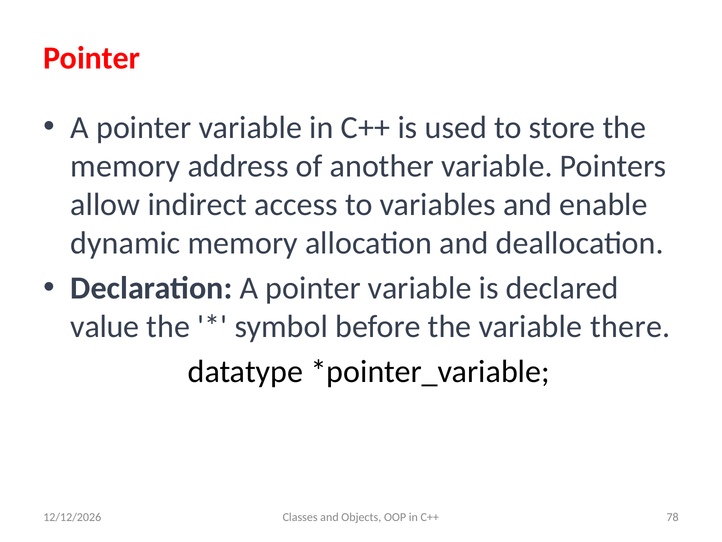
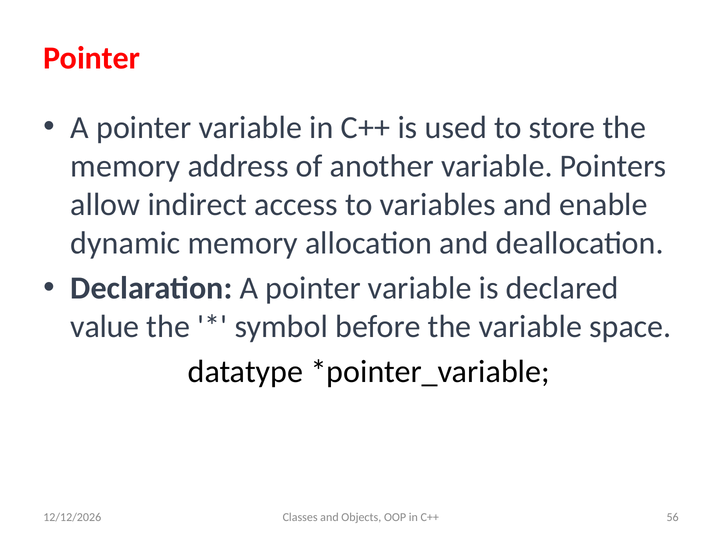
there: there -> space
78: 78 -> 56
